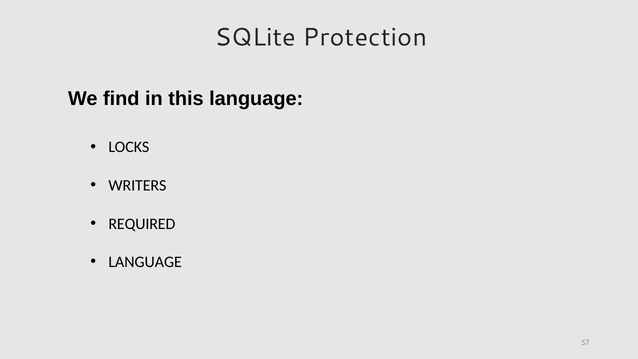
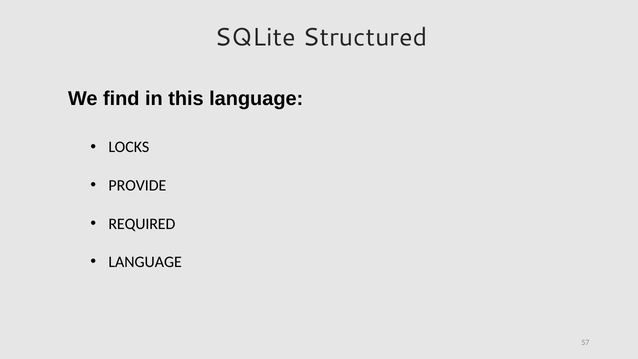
Protection: Protection -> Structured
WRITERS: WRITERS -> PROVIDE
